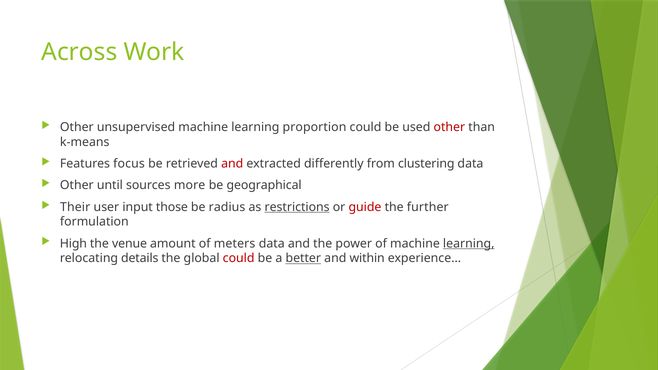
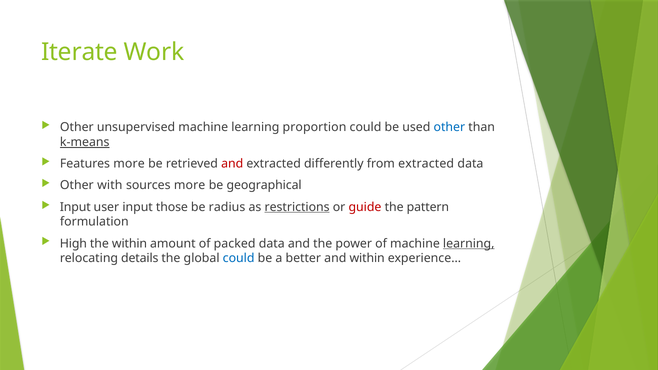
Across: Across -> Iterate
other at (449, 127) colour: red -> blue
k-means underline: none -> present
Features focus: focus -> more
from clustering: clustering -> extracted
until: until -> with
Their at (75, 207): Their -> Input
further: further -> pattern
the venue: venue -> within
meters: meters -> packed
could at (239, 258) colour: red -> blue
better underline: present -> none
